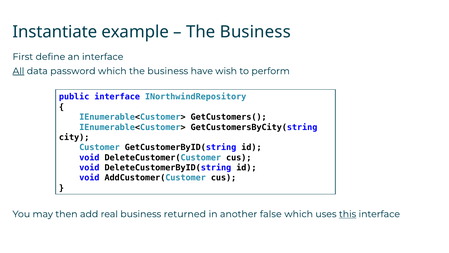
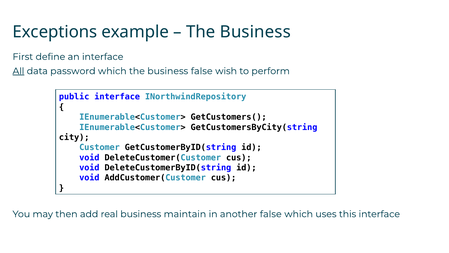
Instantiate: Instantiate -> Exceptions
business have: have -> false
returned: returned -> maintain
this underline: present -> none
